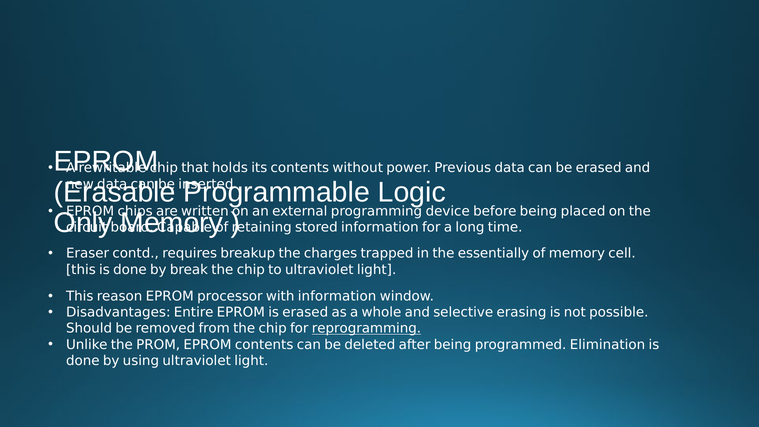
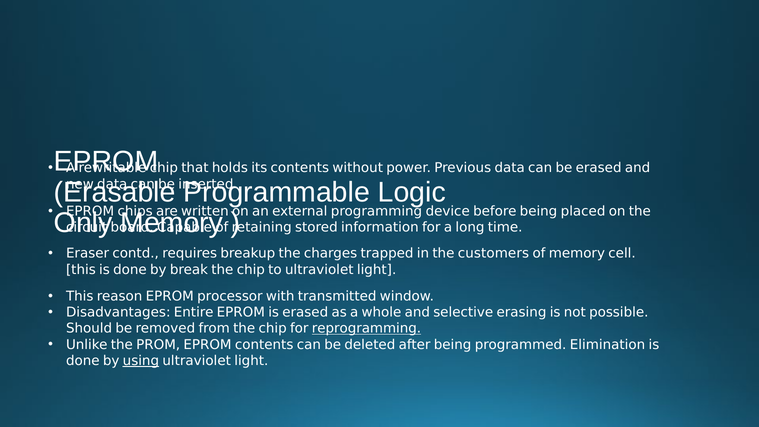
essentially: essentially -> customers
with information: information -> transmitted
using underline: none -> present
